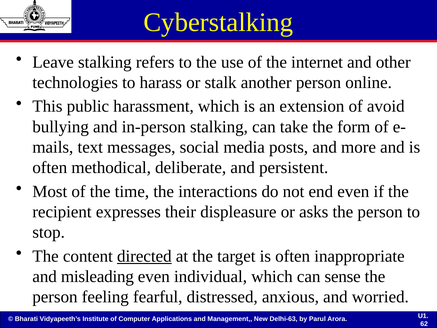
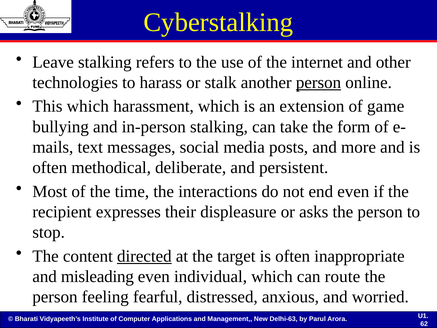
person at (318, 82) underline: none -> present
This public: public -> which
avoid: avoid -> game
sense: sense -> route
